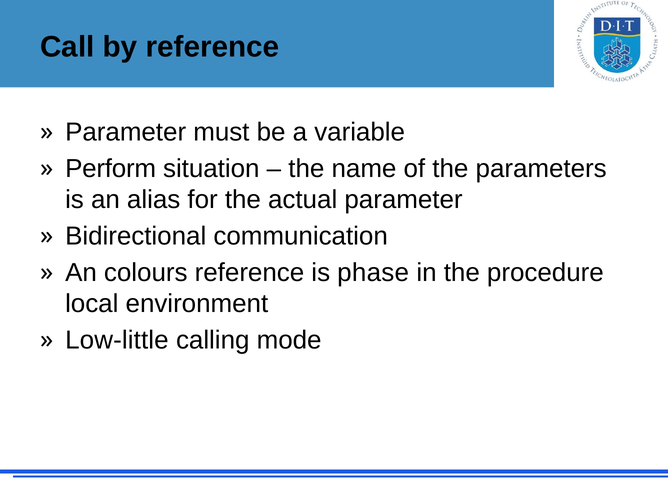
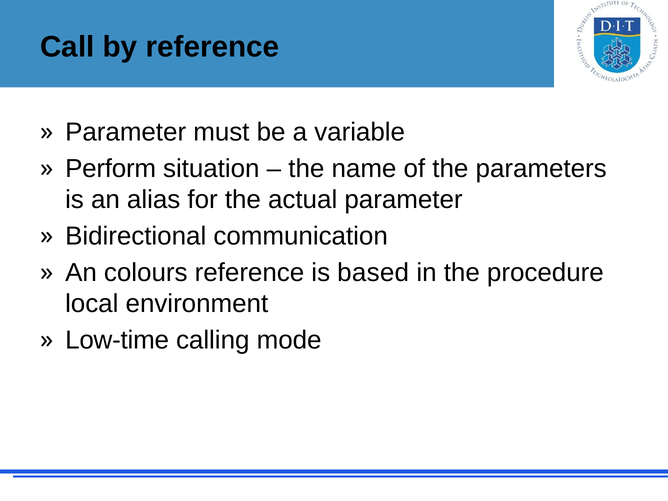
phase: phase -> based
Low-little: Low-little -> Low-time
